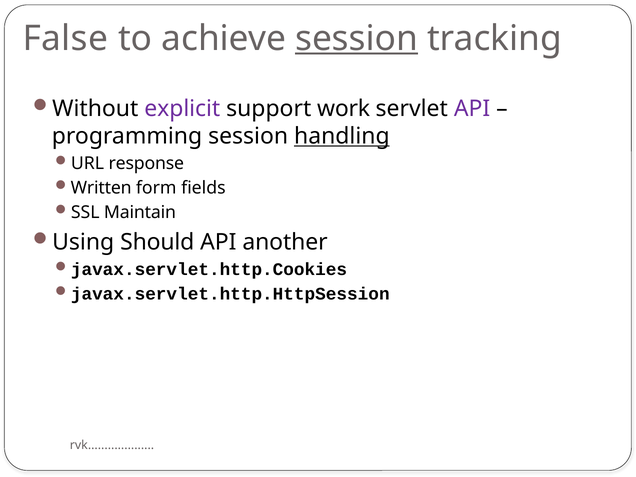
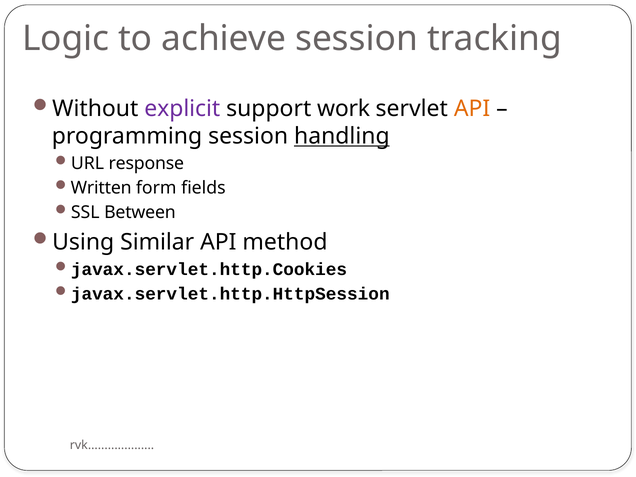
False: False -> Logic
session at (357, 38) underline: present -> none
API at (472, 109) colour: purple -> orange
Maintain: Maintain -> Between
Should: Should -> Similar
another: another -> method
